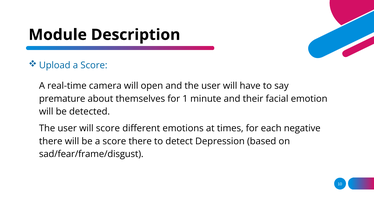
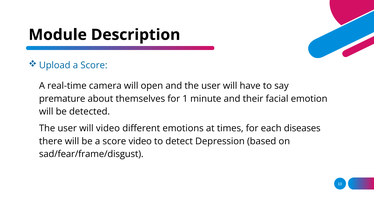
will score: score -> video
negative: negative -> diseases
score there: there -> video
